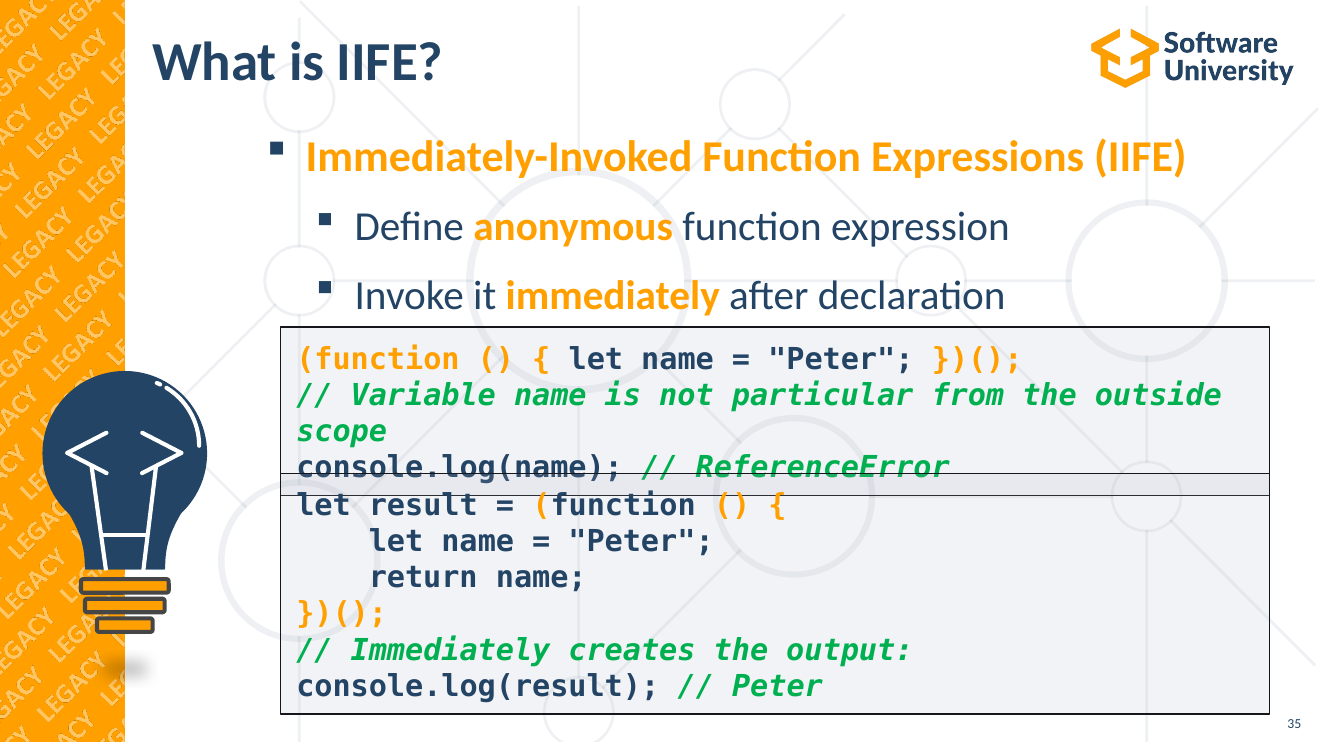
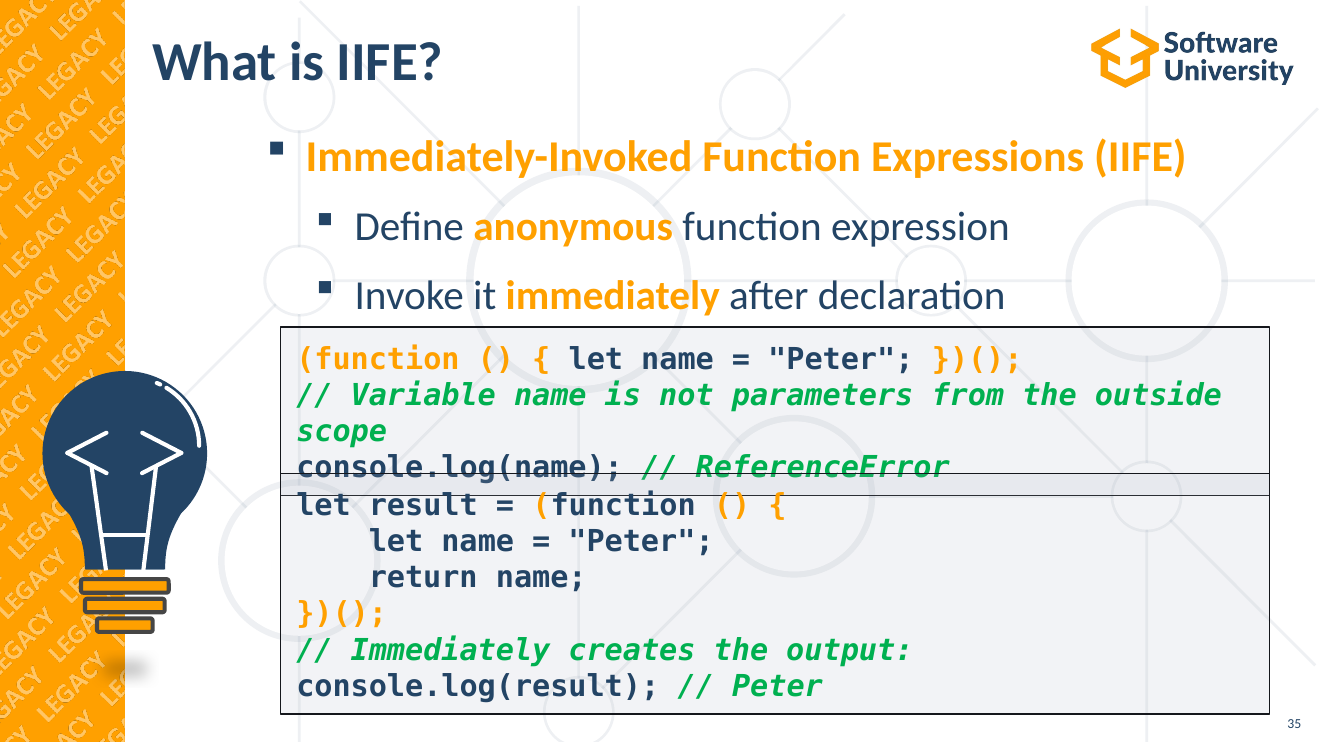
particular: particular -> parameters
